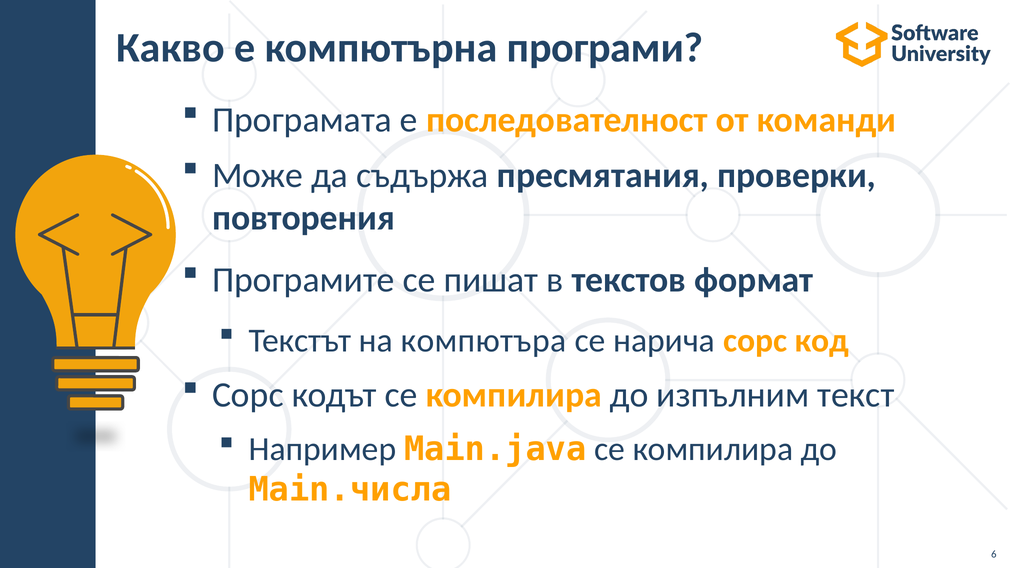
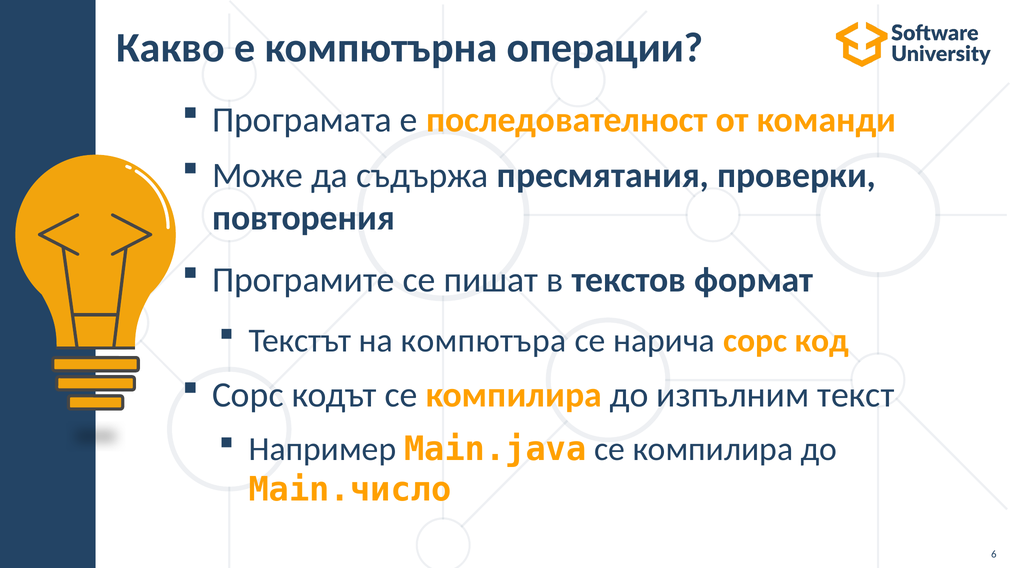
програми: програми -> операции
Main.числа: Main.числа -> Main.число
